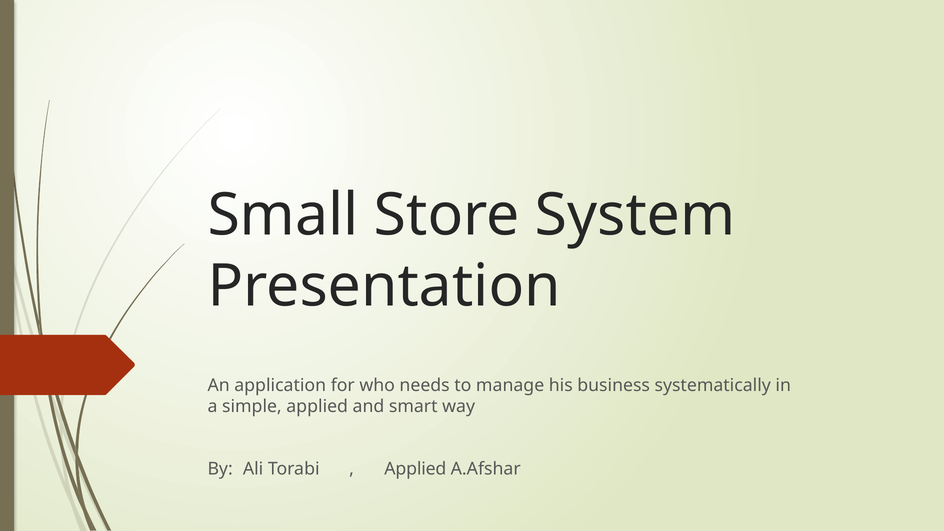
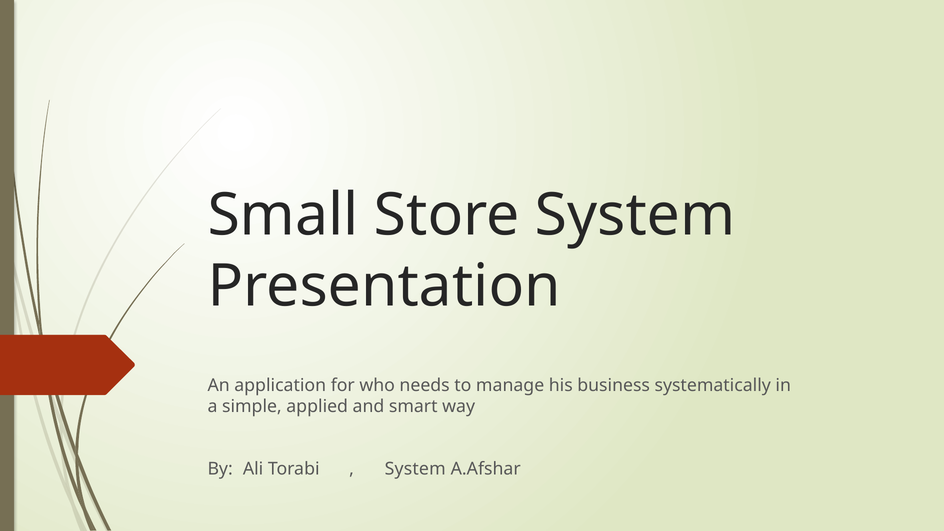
Applied at (415, 469): Applied -> System
